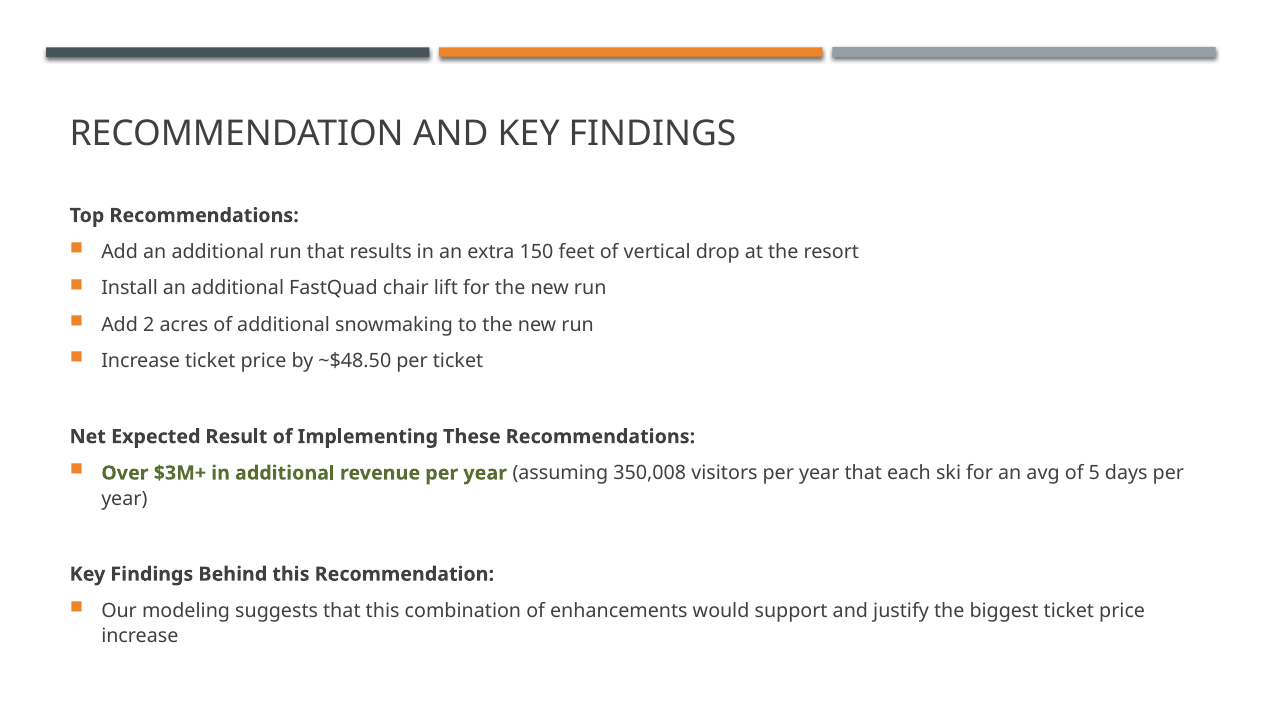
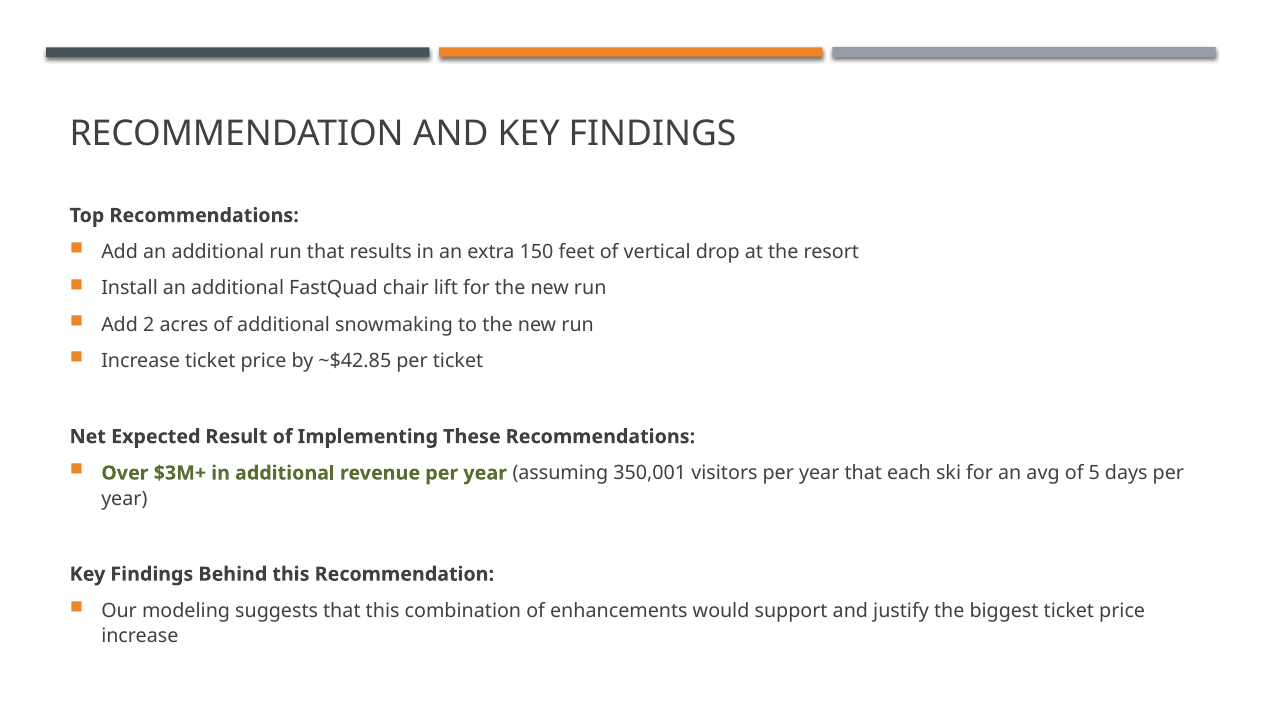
~$48.50: ~$48.50 -> ~$42.85
350,008: 350,008 -> 350,001
